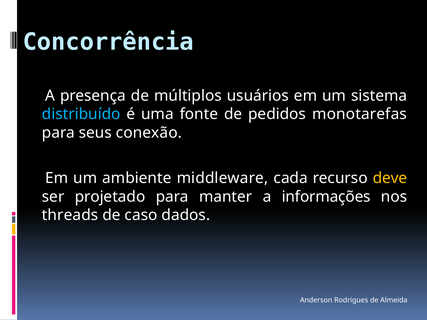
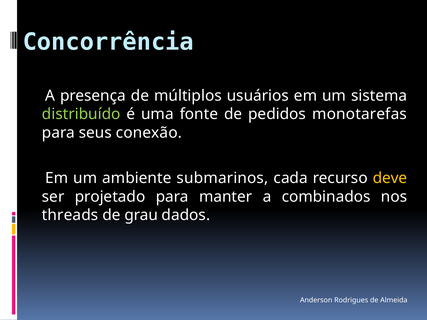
distribuído colour: light blue -> light green
middleware: middleware -> submarinos
informações: informações -> combinados
caso: caso -> grau
